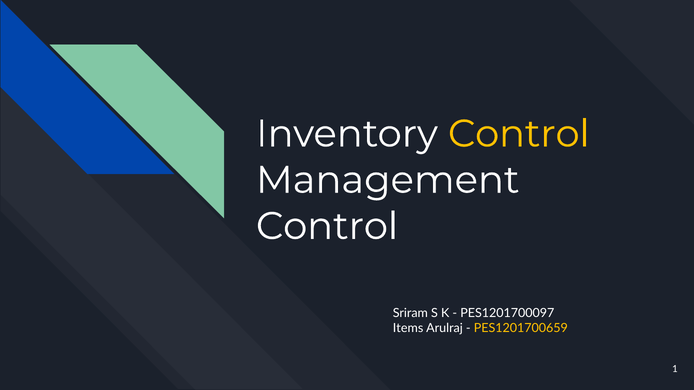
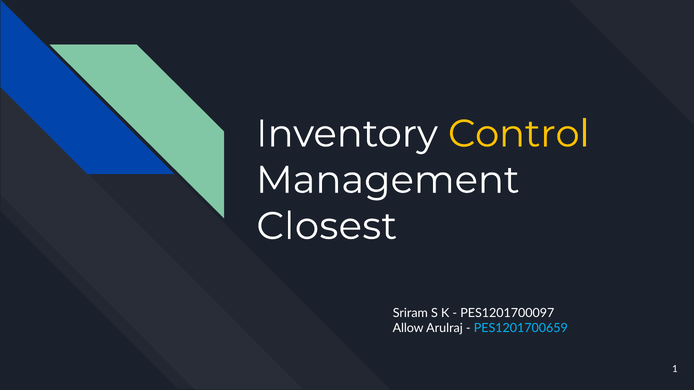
Control at (327, 226): Control -> Closest
Items: Items -> Allow
PES1201700659 colour: yellow -> light blue
